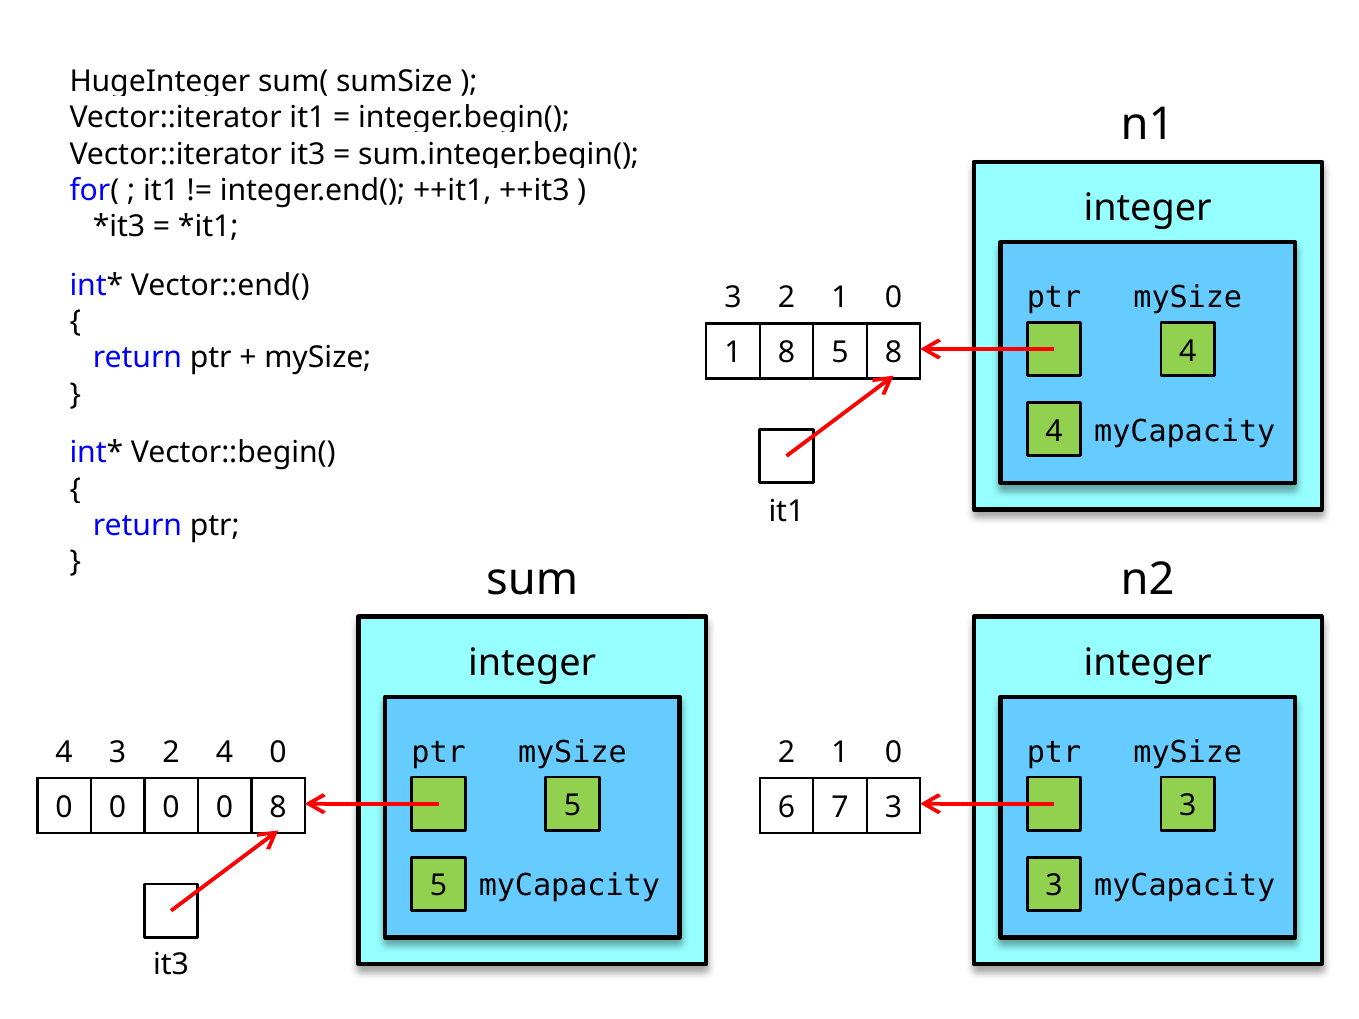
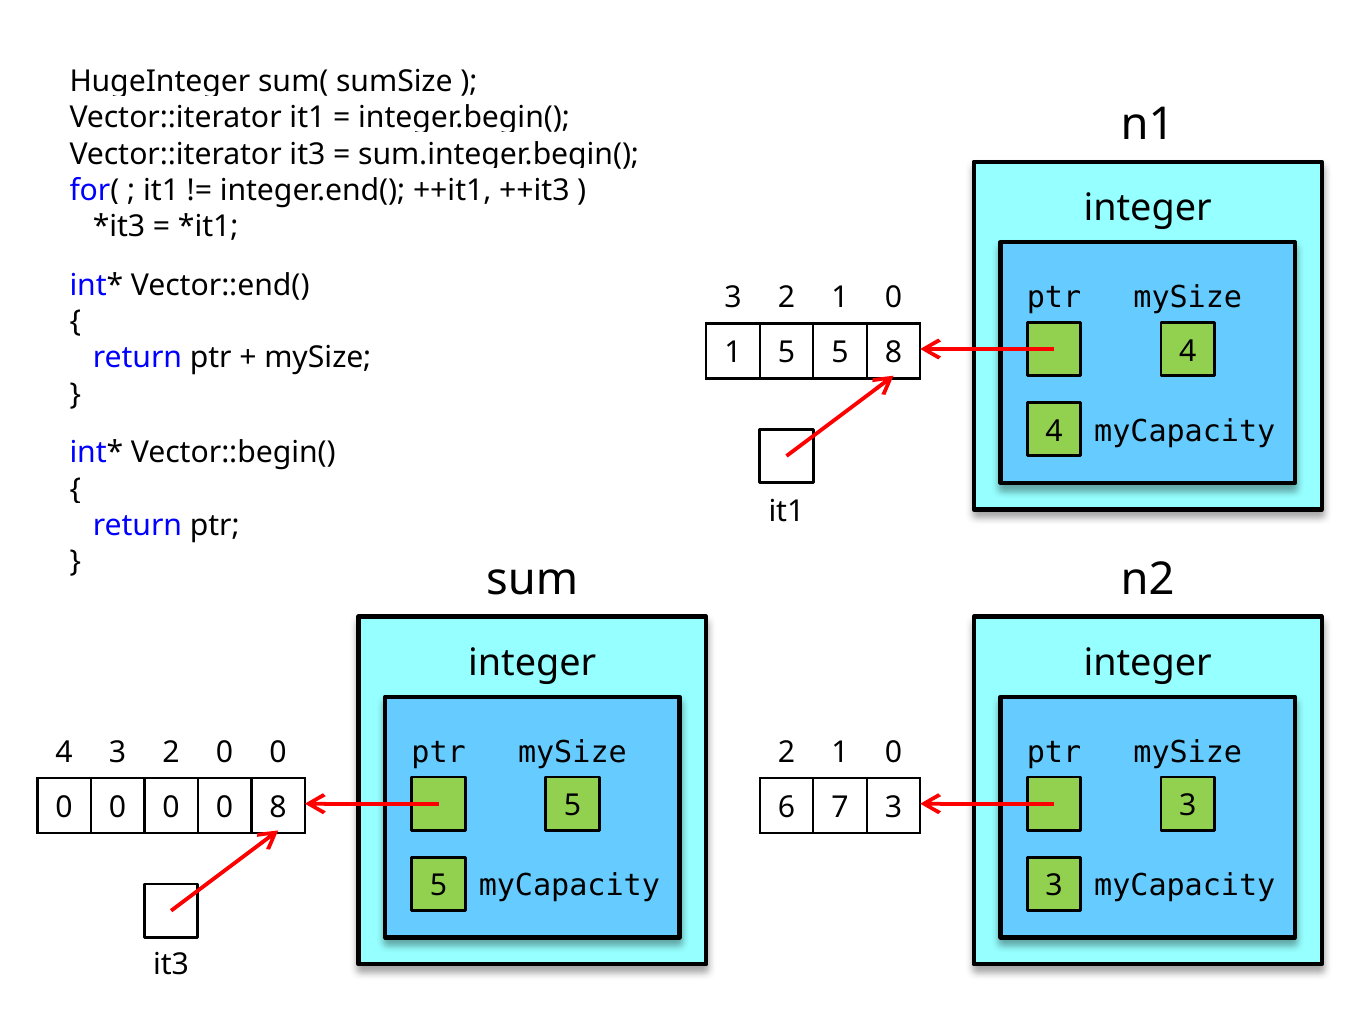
1 8: 8 -> 5
2 4: 4 -> 0
